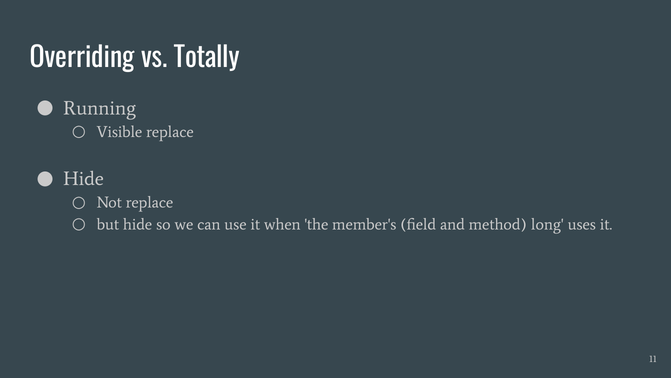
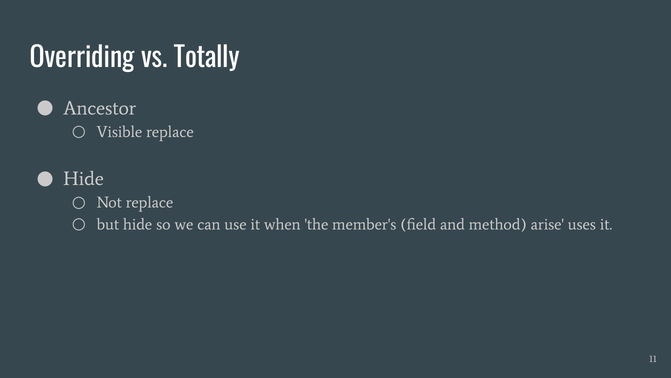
Running: Running -> Ancestor
long: long -> arise
